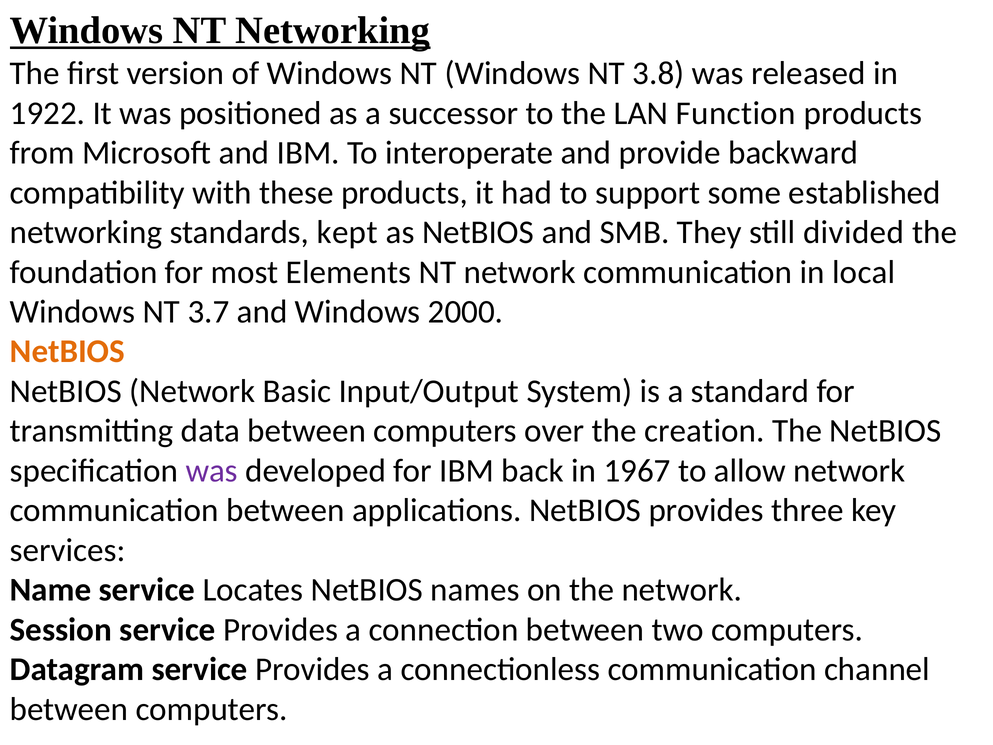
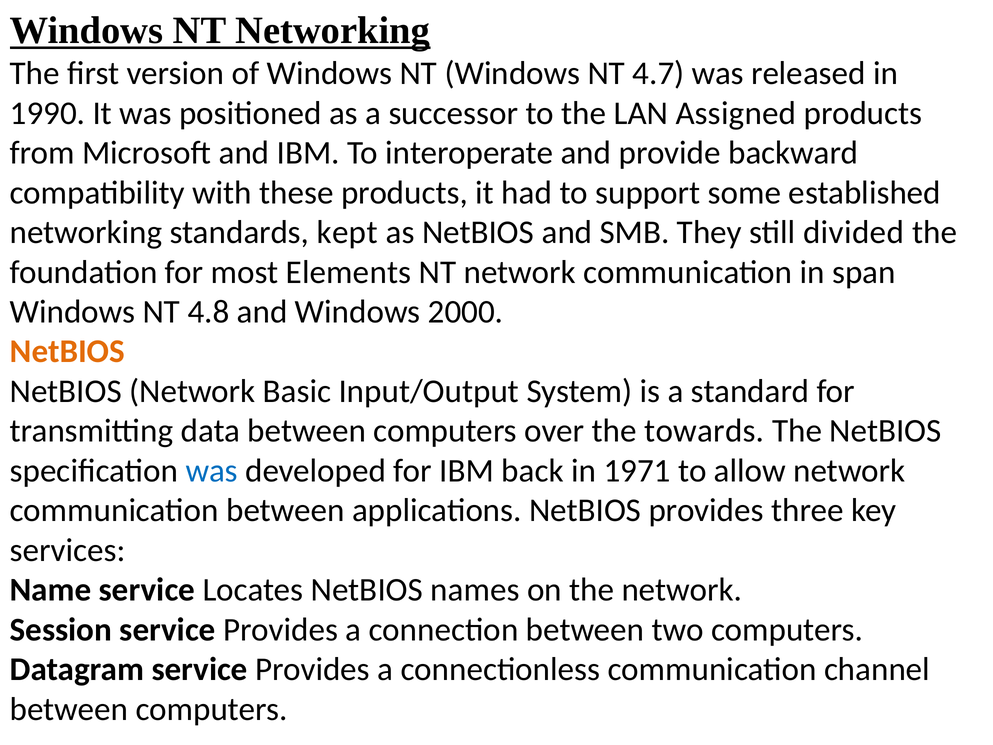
3.8: 3.8 -> 4.7
1922: 1922 -> 1990
Function: Function -> Assigned
local: local -> span
3.7: 3.7 -> 4.8
creation: creation -> towards
was at (212, 471) colour: purple -> blue
1967: 1967 -> 1971
